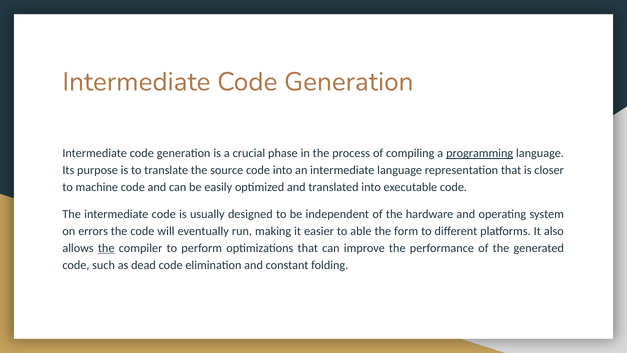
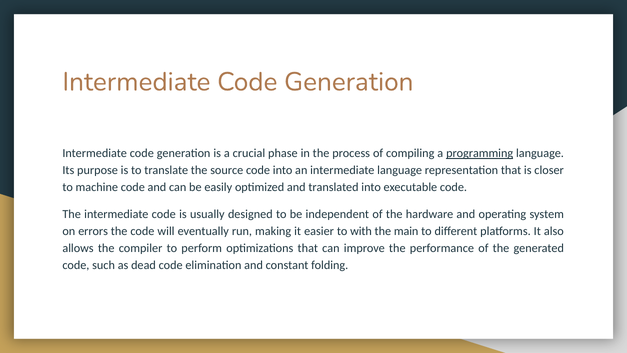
able: able -> with
form: form -> main
the at (106, 248) underline: present -> none
